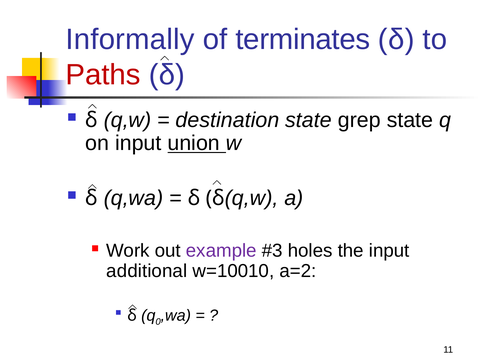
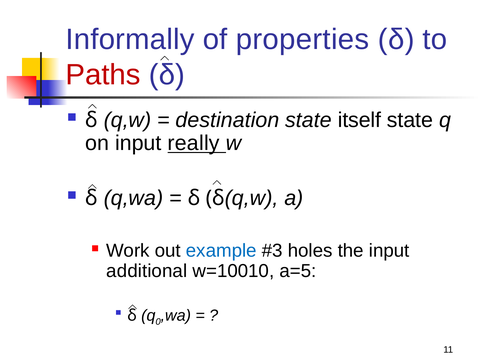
terminates: terminates -> properties
grep: grep -> itself
union: union -> really
example colour: purple -> blue
a=2: a=2 -> a=5
